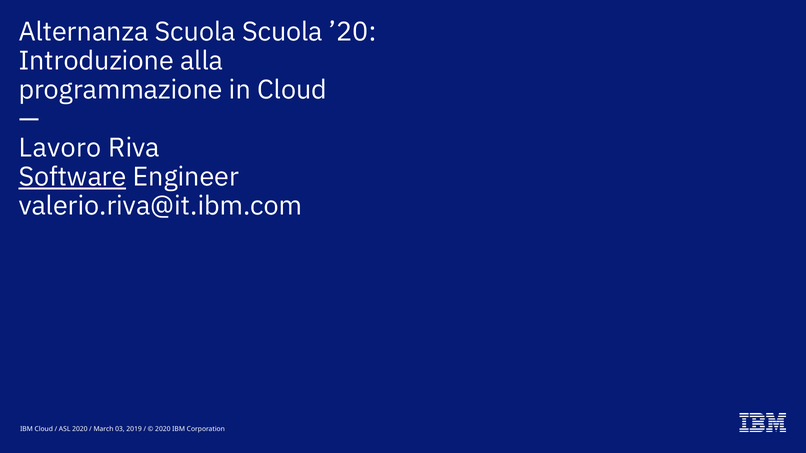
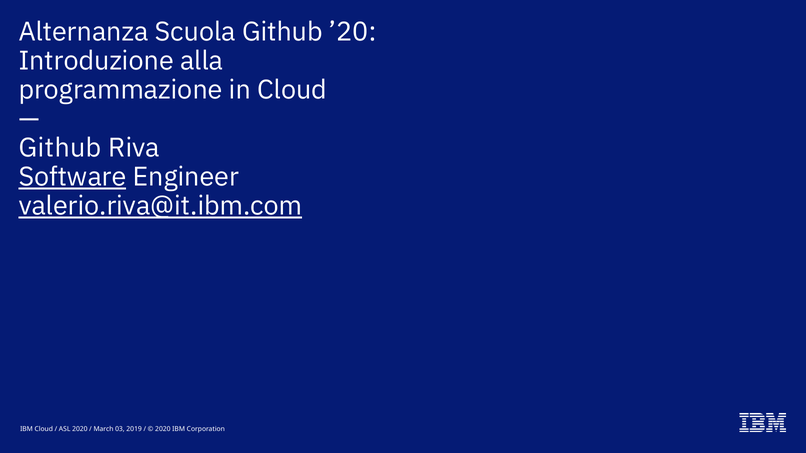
Scuola Scuola: Scuola -> Github
Lavoro at (60, 148): Lavoro -> Github
valerio.riva@it.ibm.com underline: none -> present
